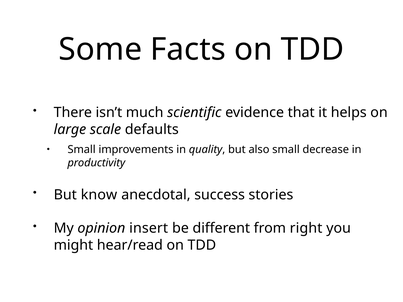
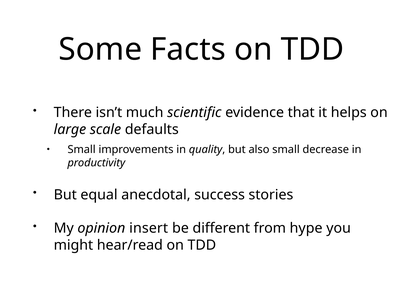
know: know -> equal
right: right -> hype
